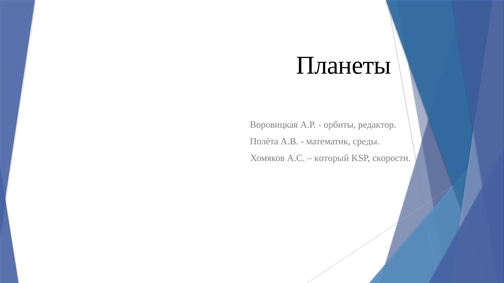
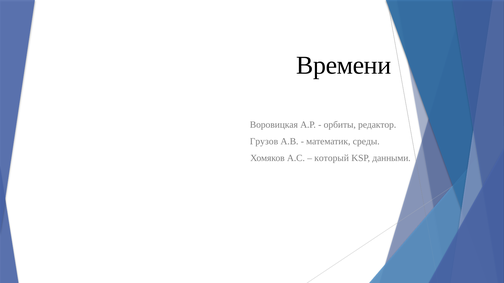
Планеты: Планеты -> Времени
Полёта: Полёта -> Грузов
скорости: скорости -> данными
